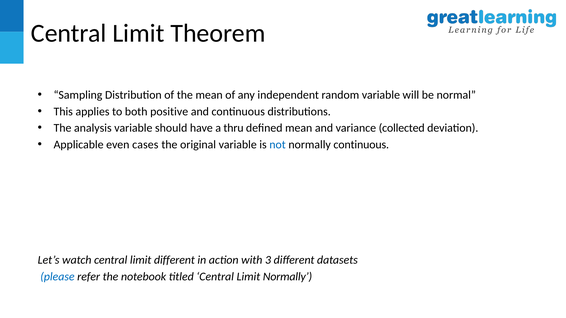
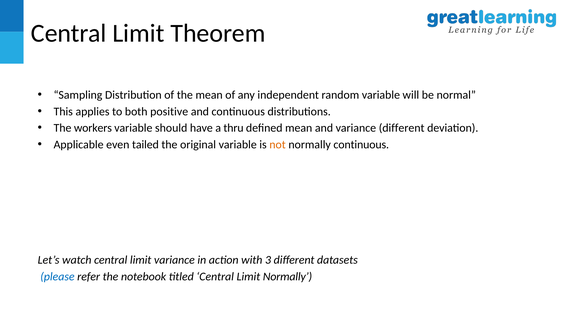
analysis: analysis -> workers
variance collected: collected -> different
cases: cases -> tailed
not colour: blue -> orange
limit different: different -> variance
